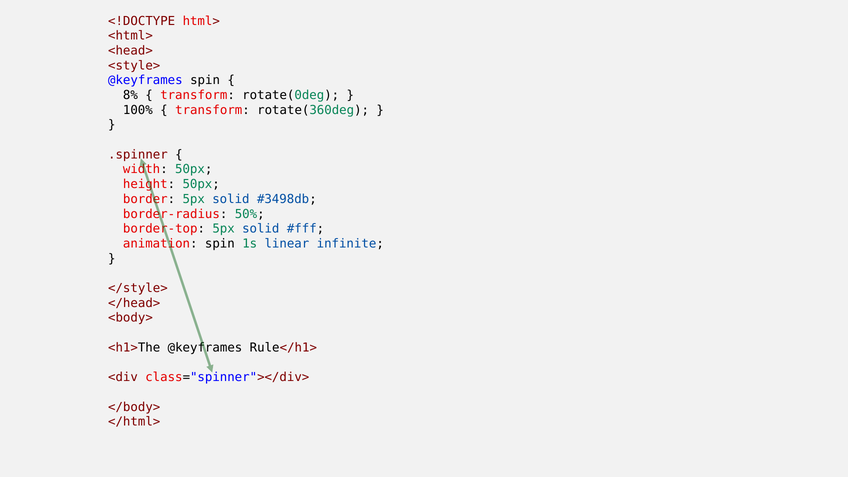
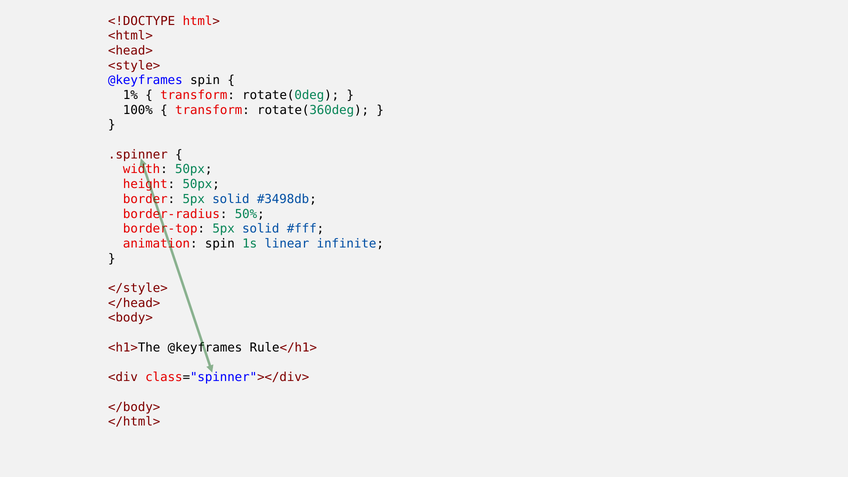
8%: 8% -> 1%
